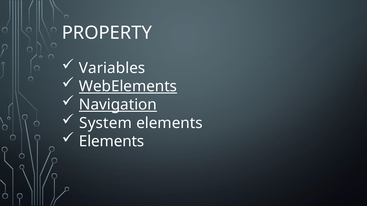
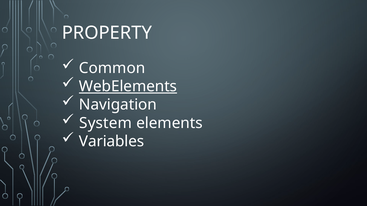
Variables: Variables -> Common
Navigation underline: present -> none
Elements at (112, 142): Elements -> Variables
